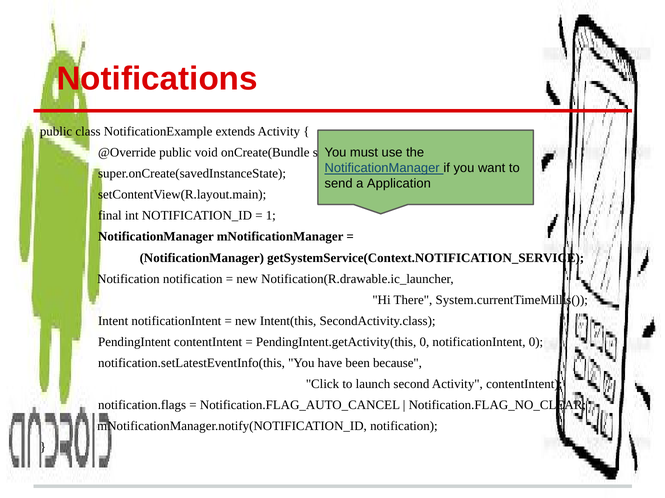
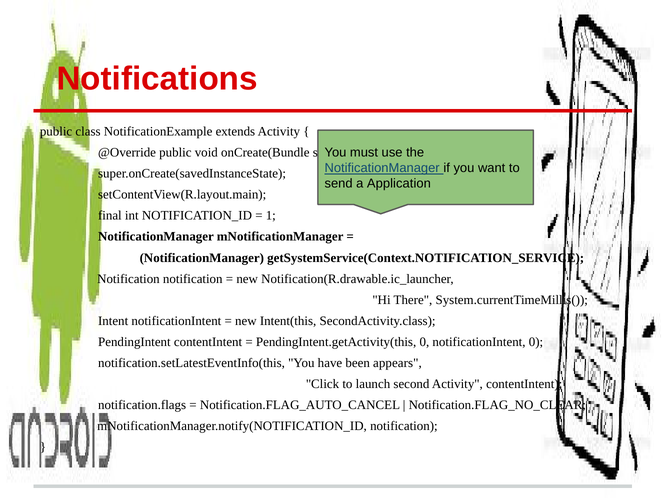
because: because -> appears
